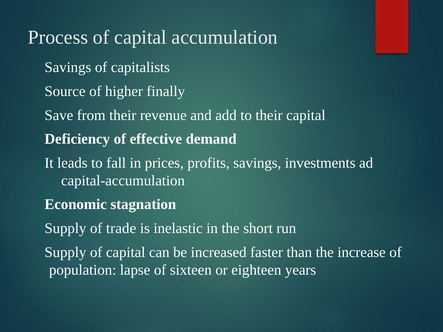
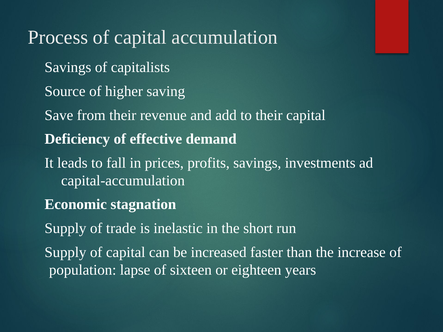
finally: finally -> saving
